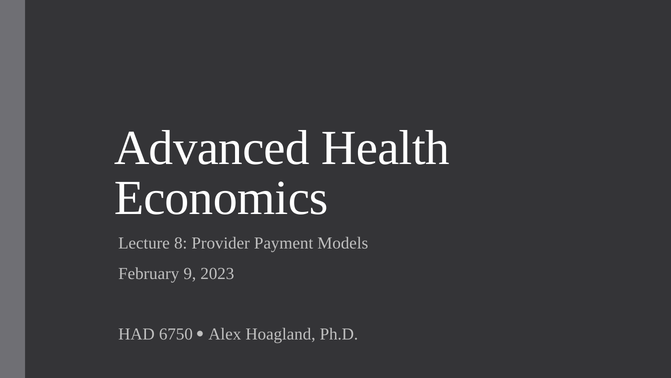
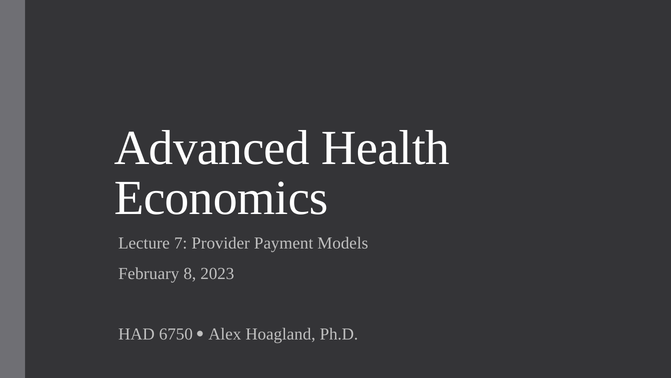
8: 8 -> 7
9: 9 -> 8
